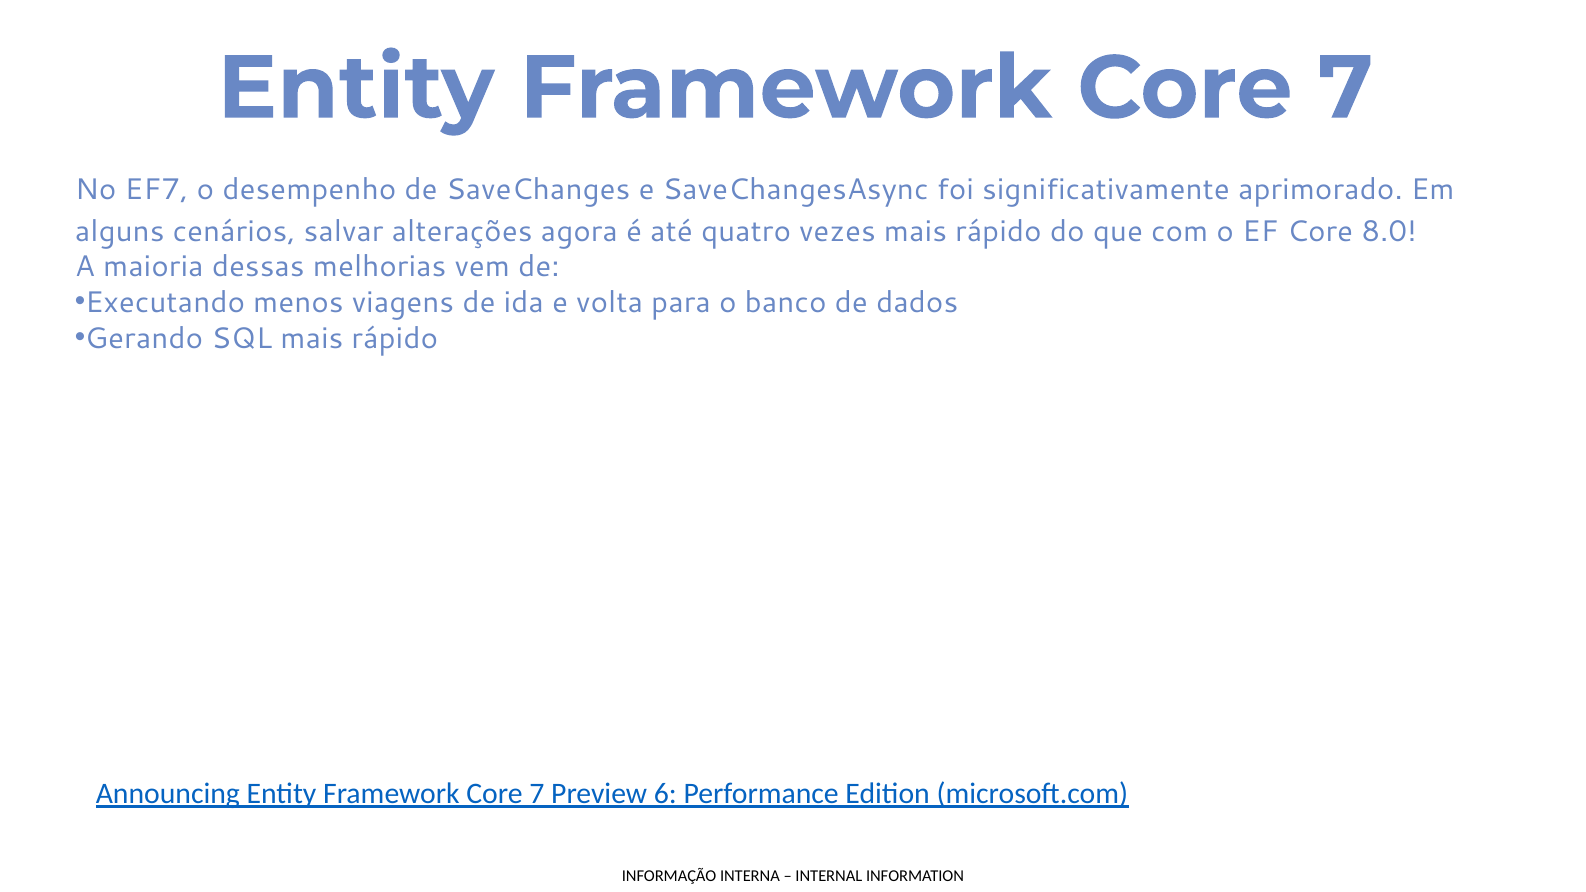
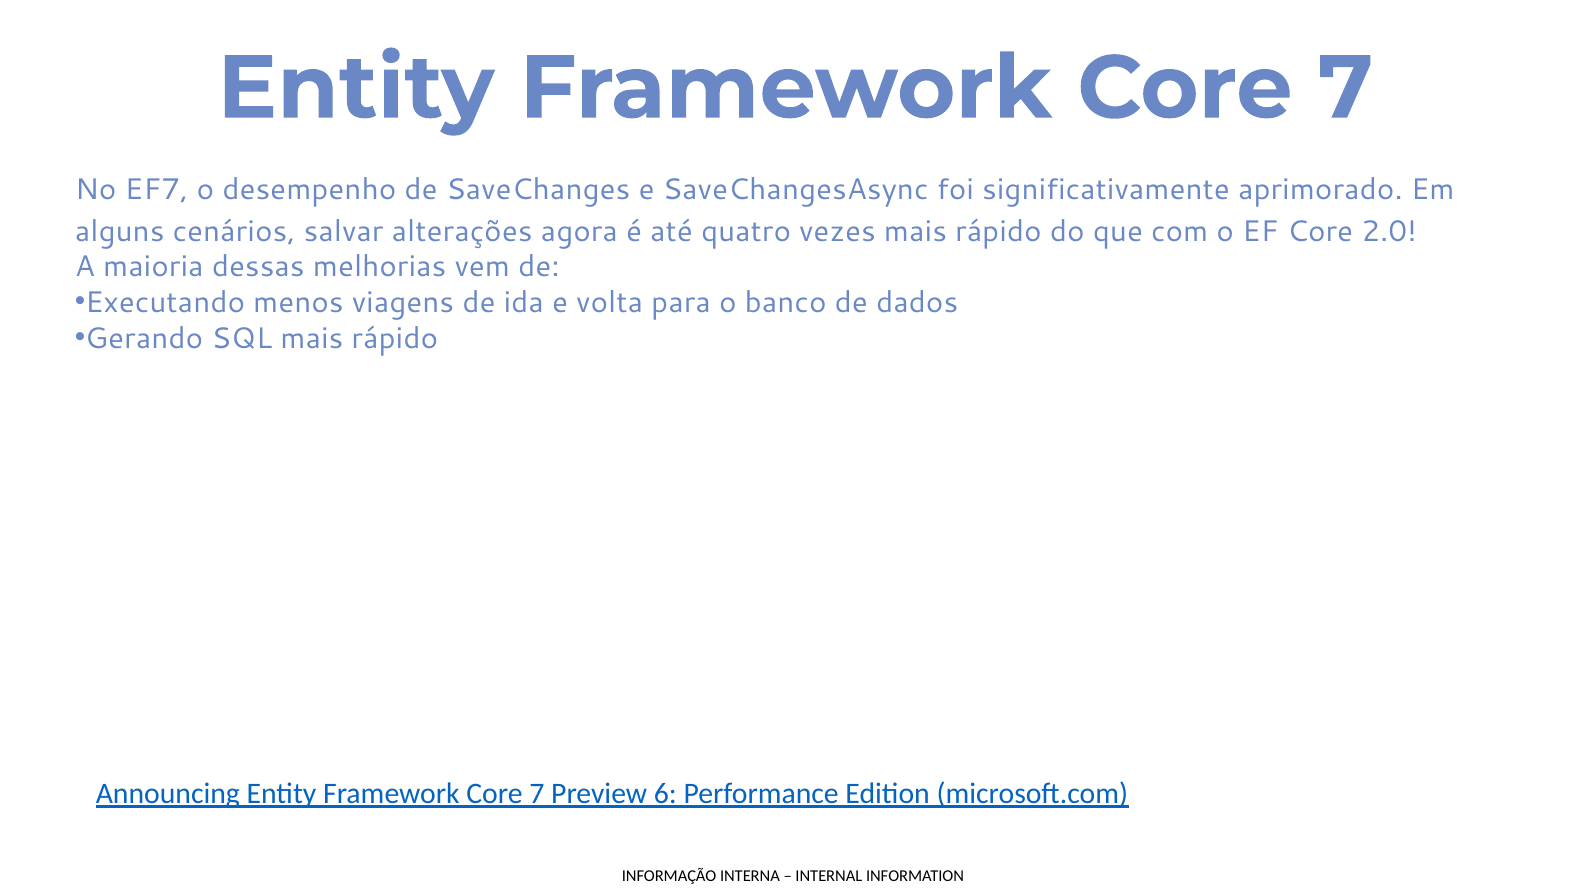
8.0: 8.0 -> 2.0
